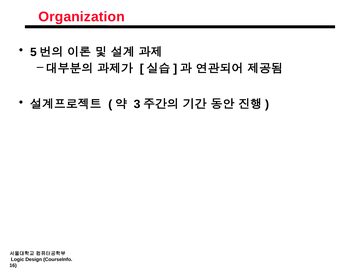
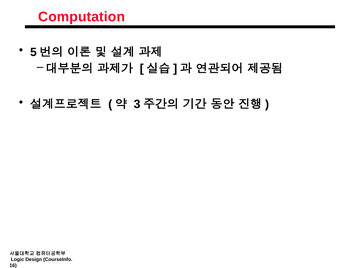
Organization: Organization -> Computation
